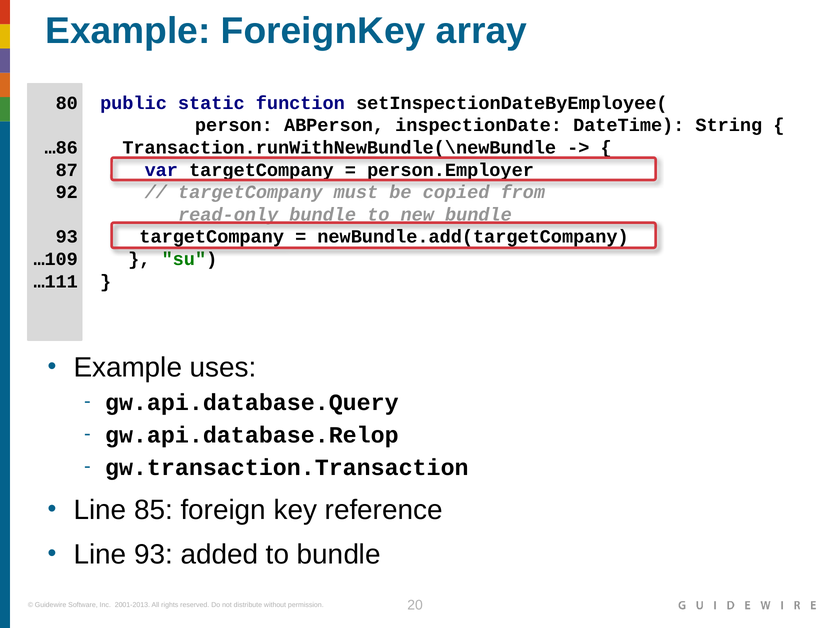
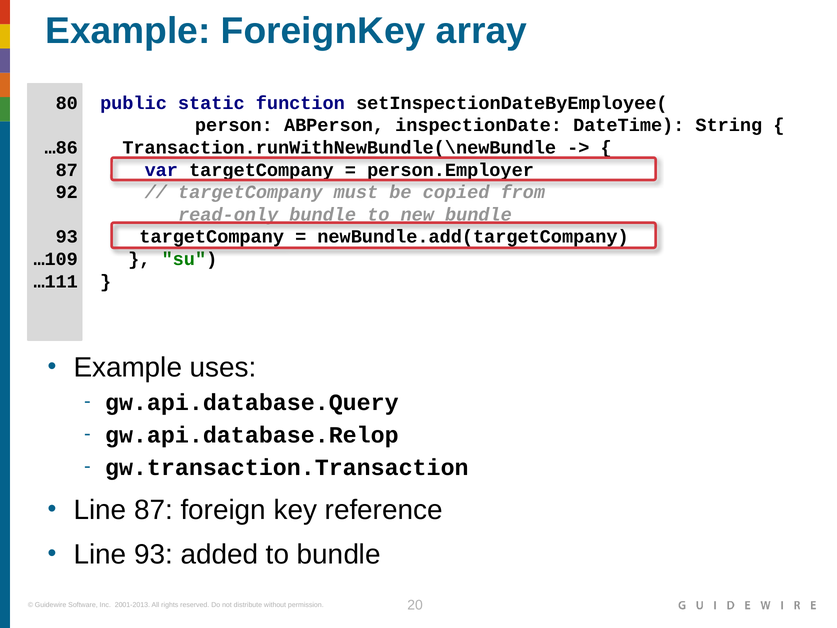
Line 85: 85 -> 87
